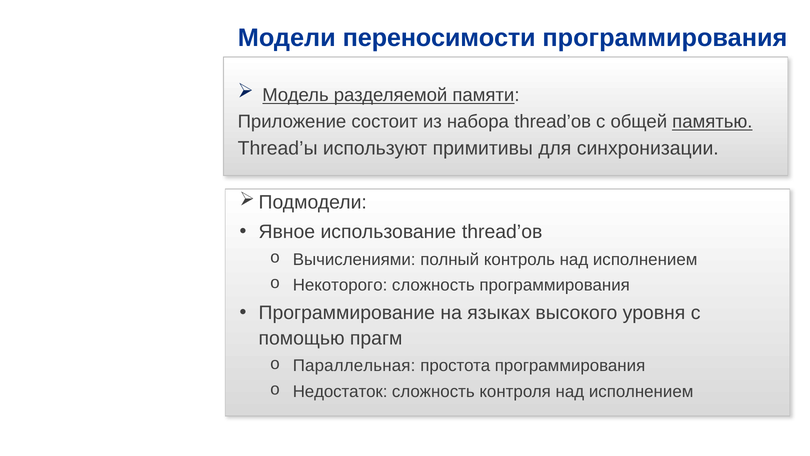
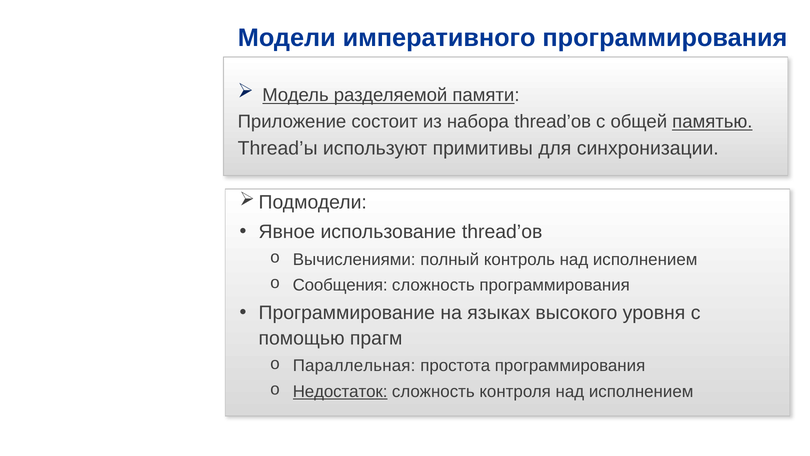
переносимости: переносимости -> императивного
Некоторого: Некоторого -> Сообщения
Недостаток underline: none -> present
